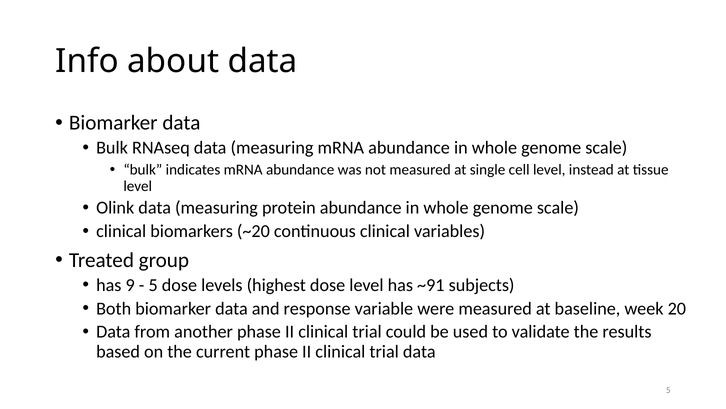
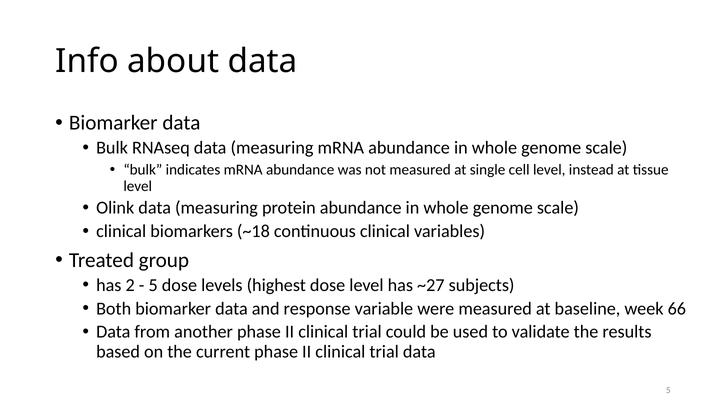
~20: ~20 -> ~18
9: 9 -> 2
~91: ~91 -> ~27
20: 20 -> 66
